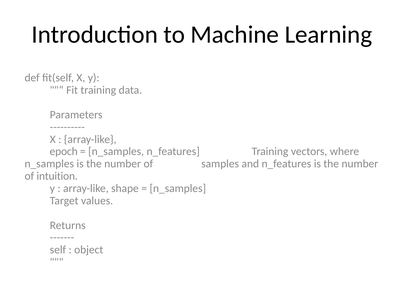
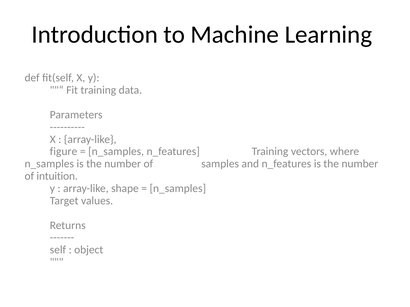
epoch: epoch -> figure
